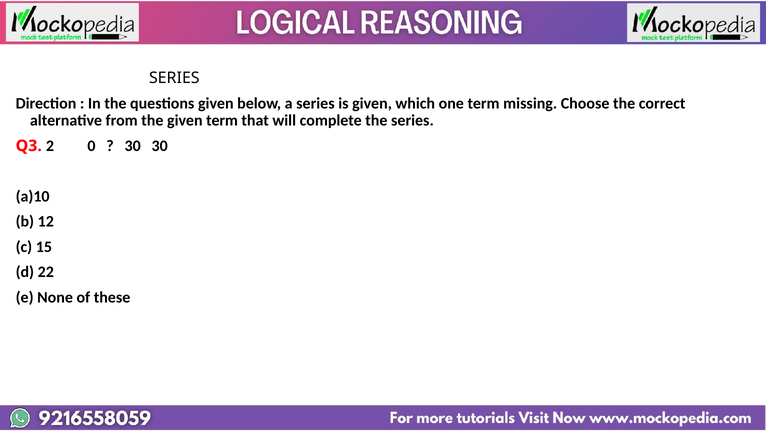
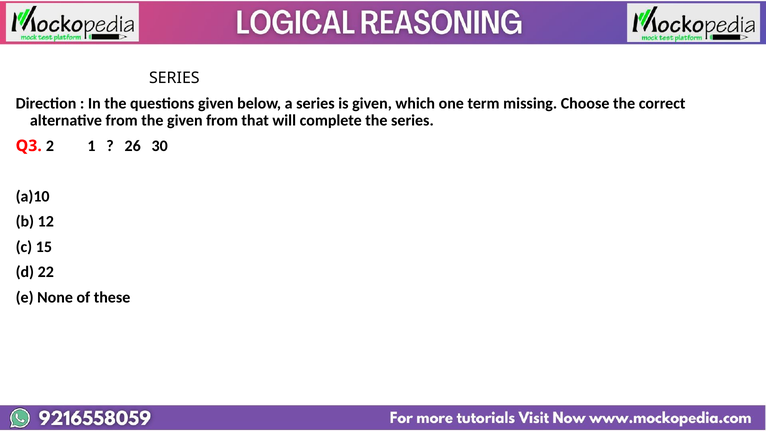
given term: term -> from
0: 0 -> 1
30 at (133, 146): 30 -> 26
